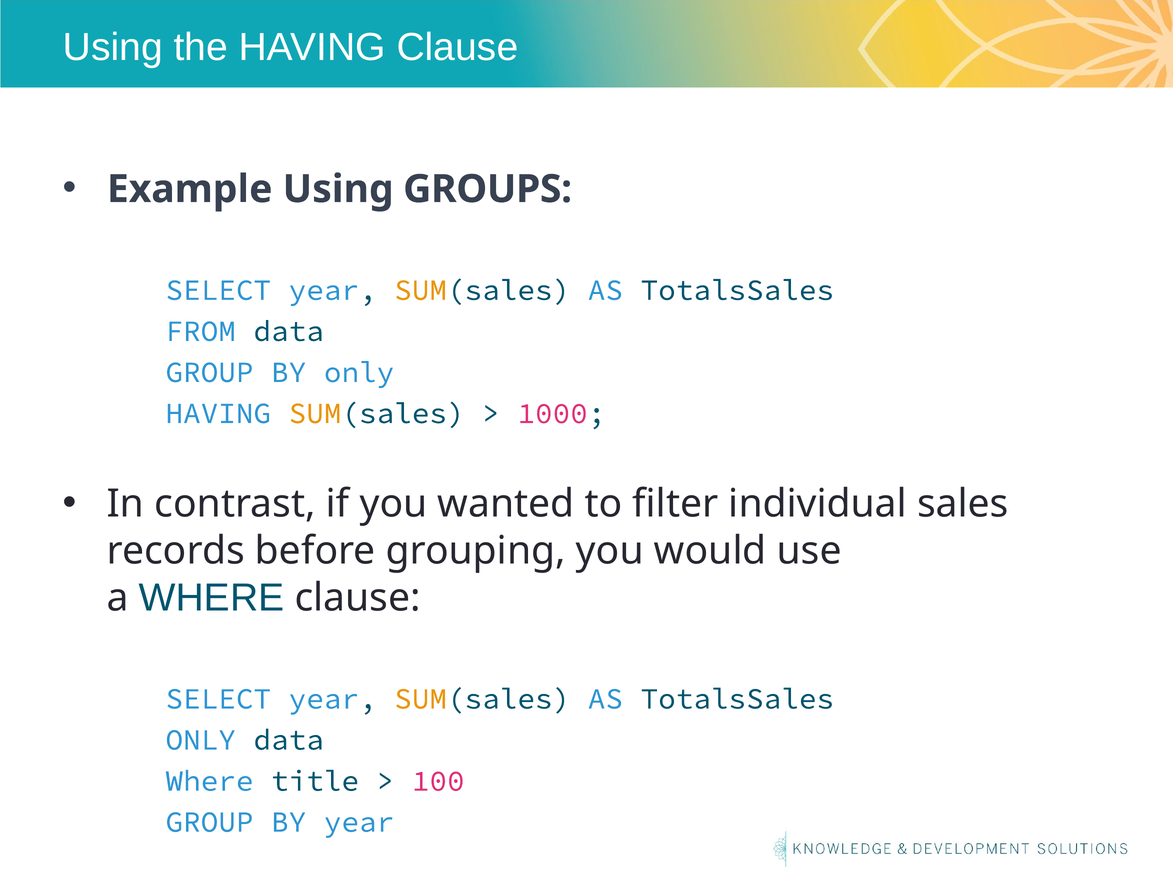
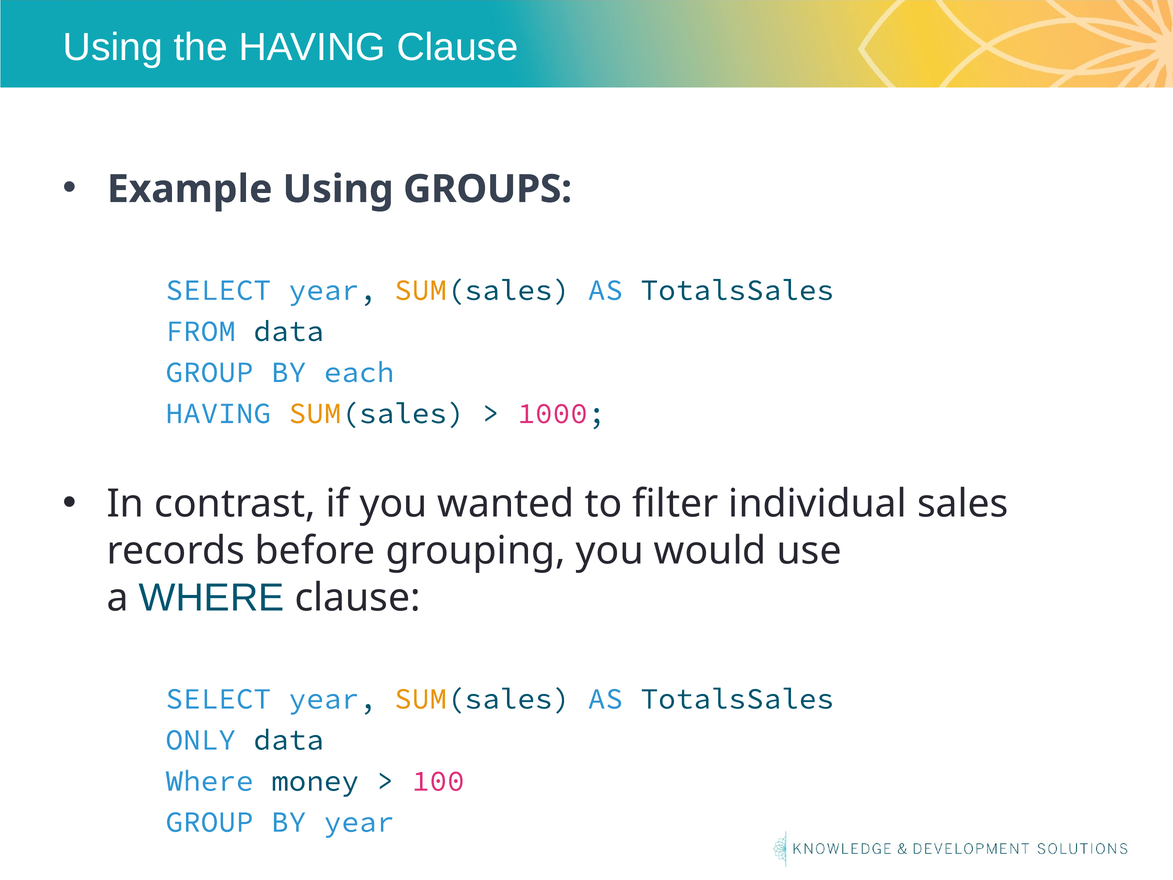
BY only: only -> each
title: title -> money
